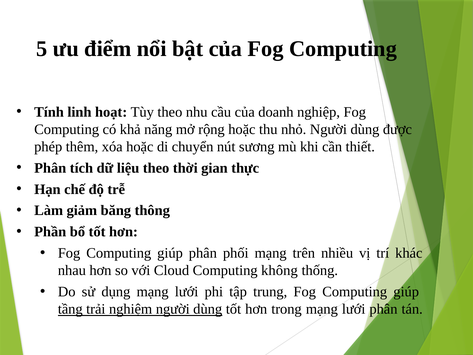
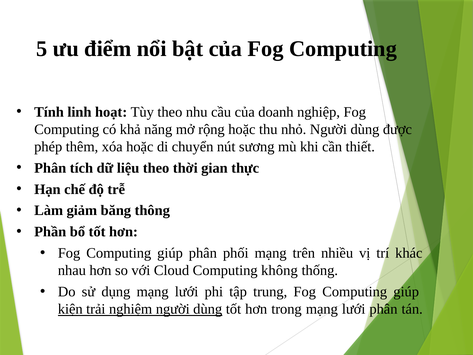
tầng: tầng -> kiện
